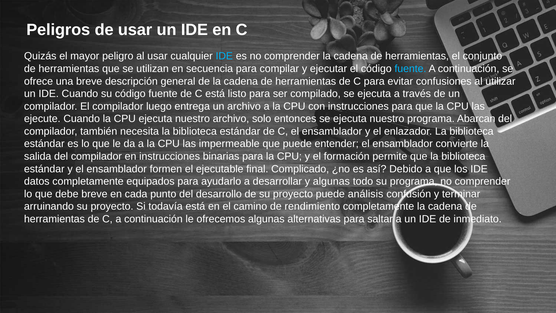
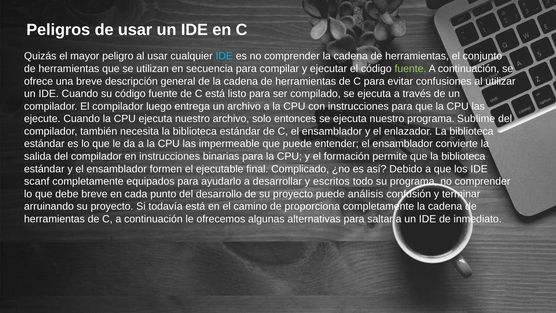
fuente at (410, 69) colour: light blue -> light green
Abarcan: Abarcan -> Sublime
datos: datos -> scanf
y algunas: algunas -> escritos
rendimiento: rendimiento -> proporciona
